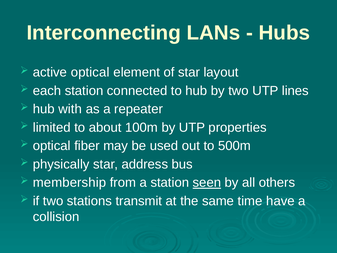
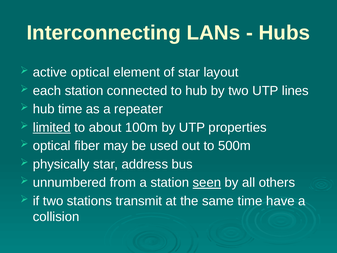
hub with: with -> time
limited underline: none -> present
membership: membership -> unnumbered
